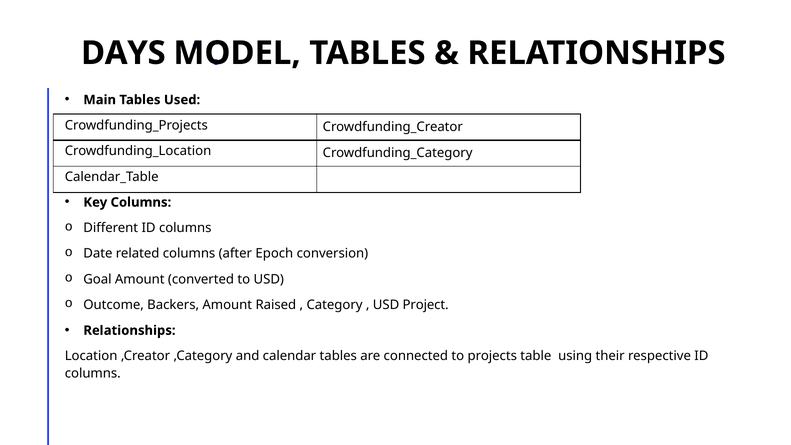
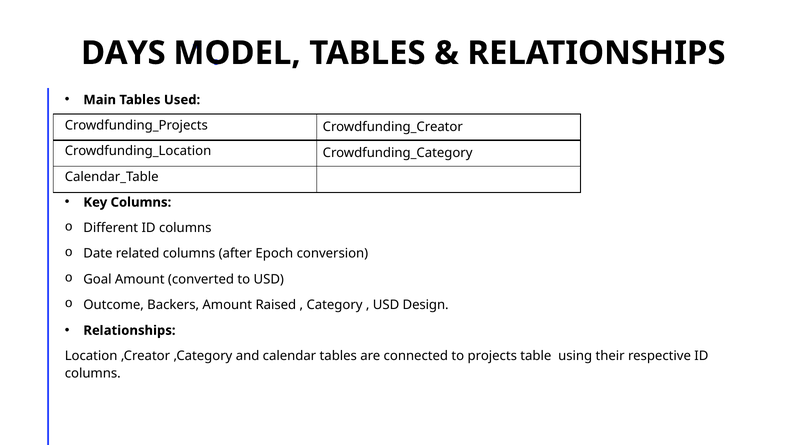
Project: Project -> Design
